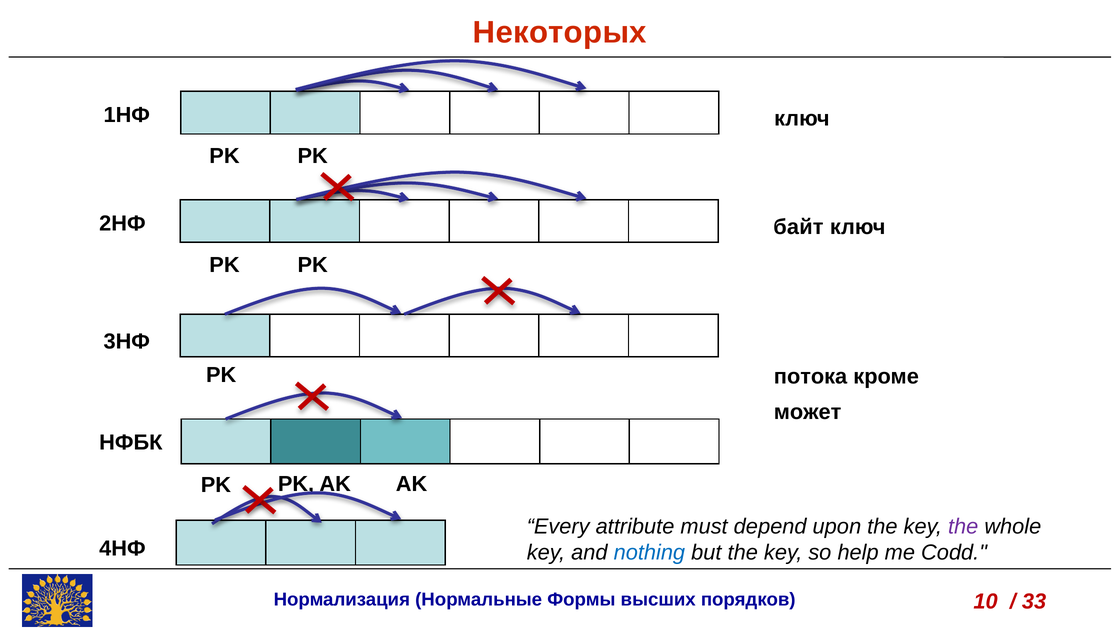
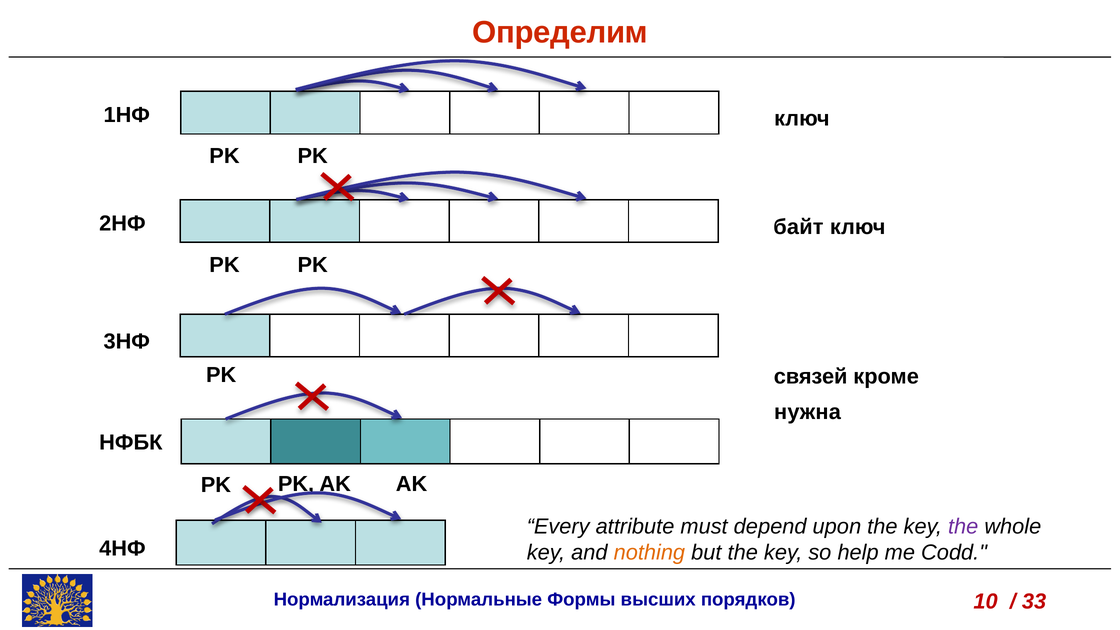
Некоторых: Некоторых -> Определим
потока: потока -> связей
может: может -> нужна
nothing colour: blue -> orange
